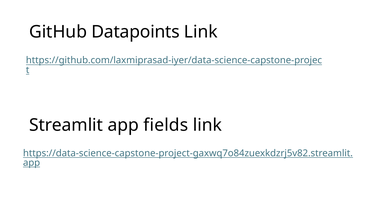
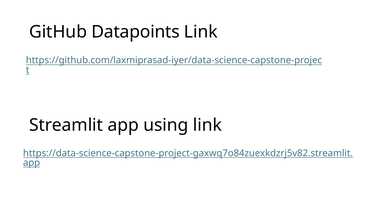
fields: fields -> using
